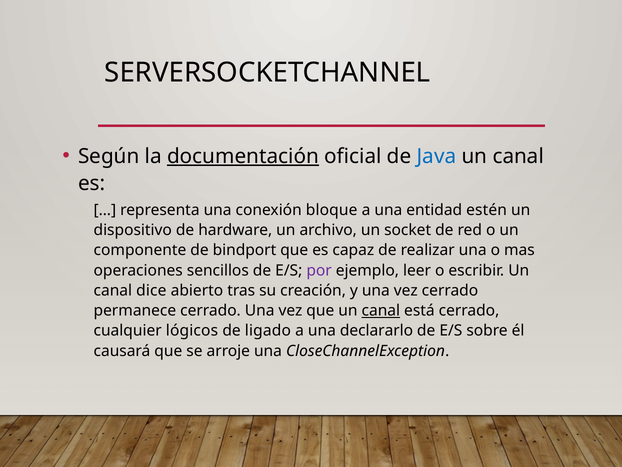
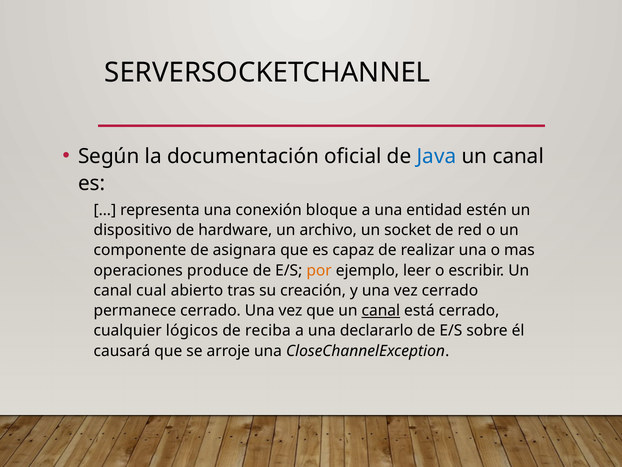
documentación underline: present -> none
bindport: bindport -> asignara
sencillos: sencillos -> produce
por colour: purple -> orange
dice: dice -> cual
ligado: ligado -> reciba
